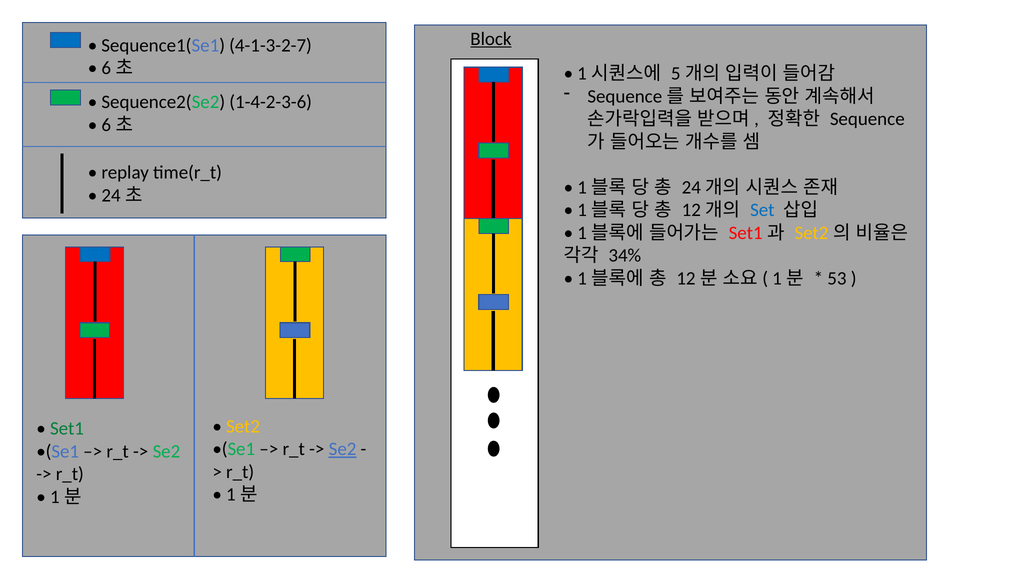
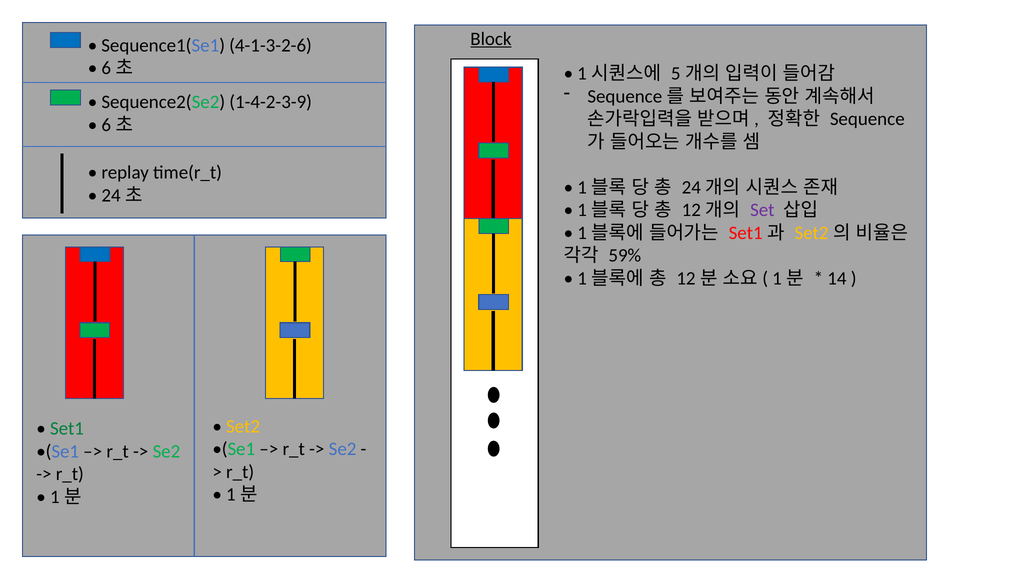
4-1-3-2-7: 4-1-3-2-7 -> 4-1-3-2-6
1-4-2-3-6: 1-4-2-3-6 -> 1-4-2-3-9
Set colour: blue -> purple
34%: 34% -> 59%
53: 53 -> 14
Se2 at (343, 449) underline: present -> none
